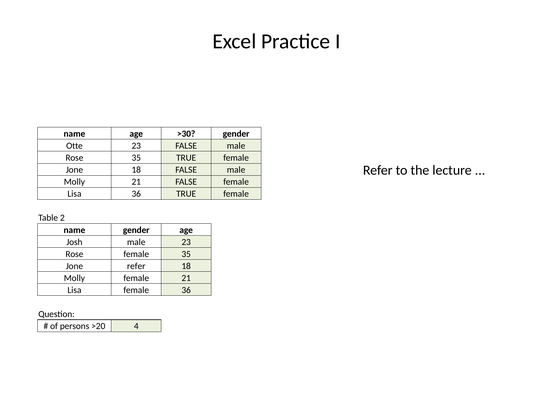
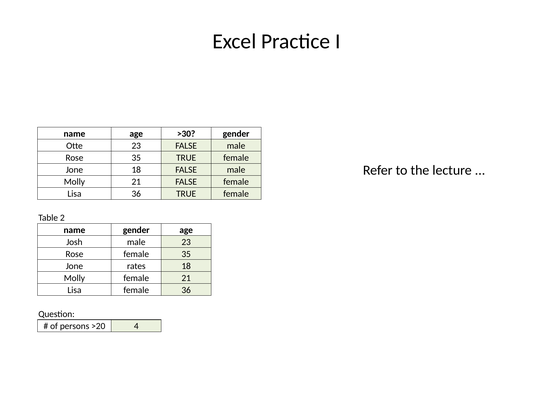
Jone refer: refer -> rates
